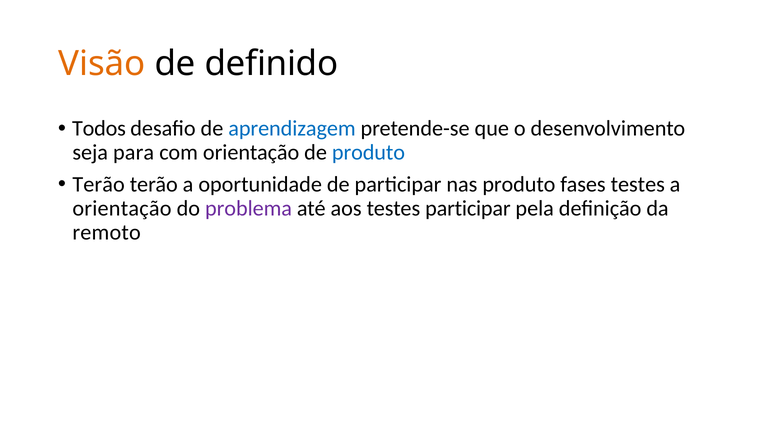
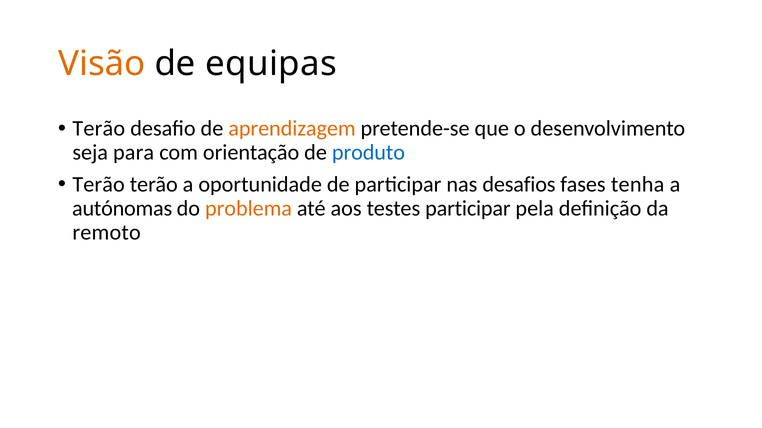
definido: definido -> equipas
Todos at (99, 129): Todos -> Terão
aprendizagem colour: blue -> orange
nas produto: produto -> desafios
fases testes: testes -> tenha
orientação at (122, 209): orientação -> autónomas
problema colour: purple -> orange
